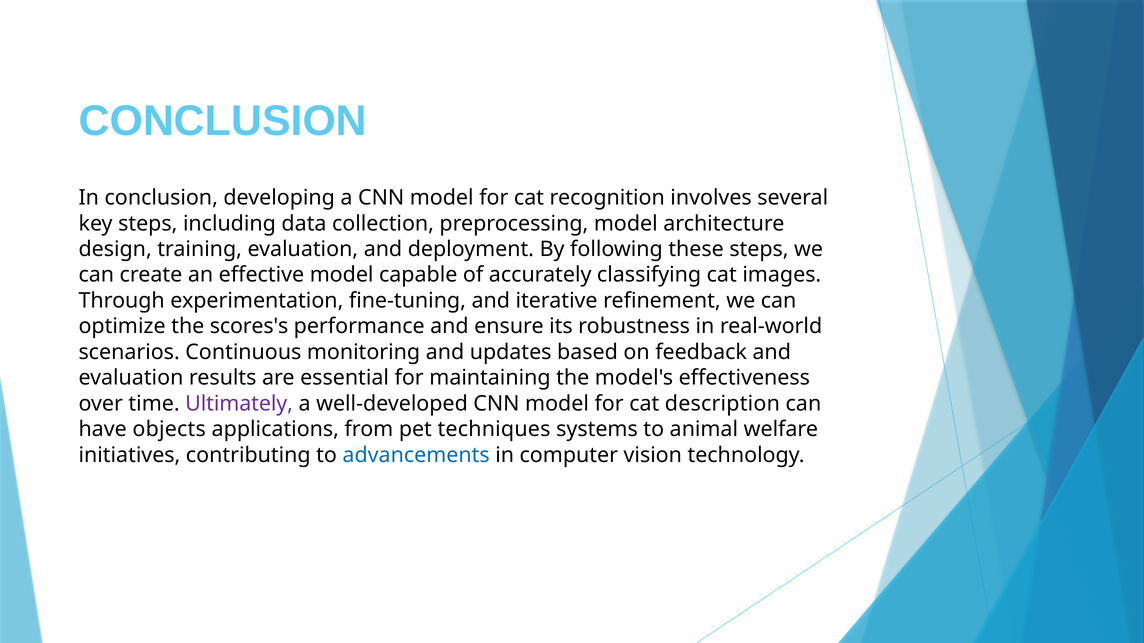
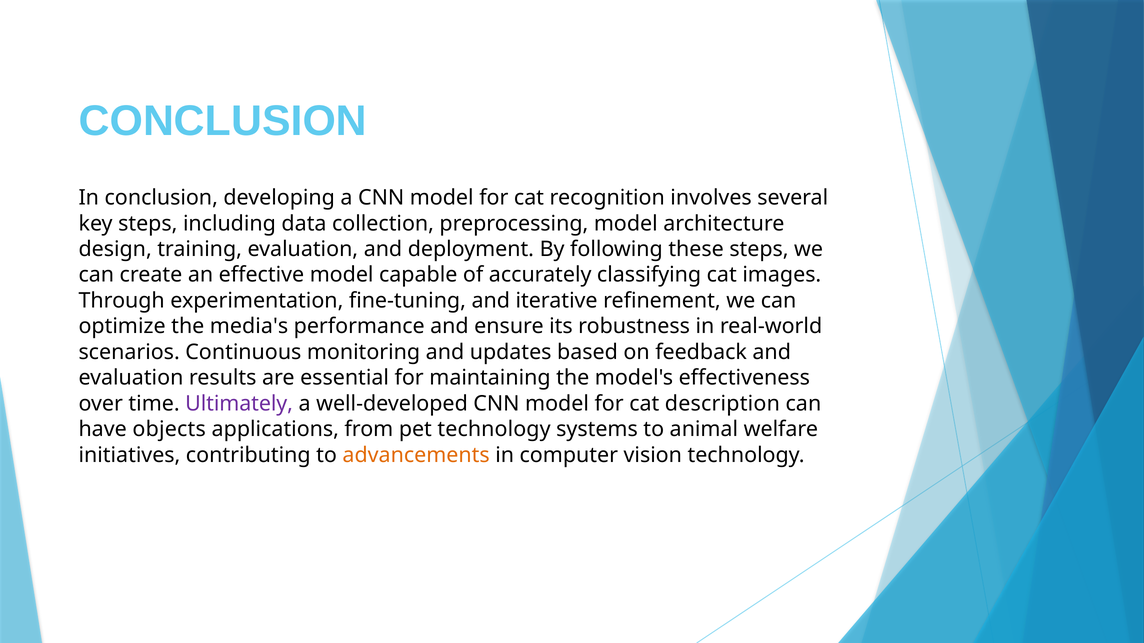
scores's: scores's -> media's
pet techniques: techniques -> technology
advancements colour: blue -> orange
